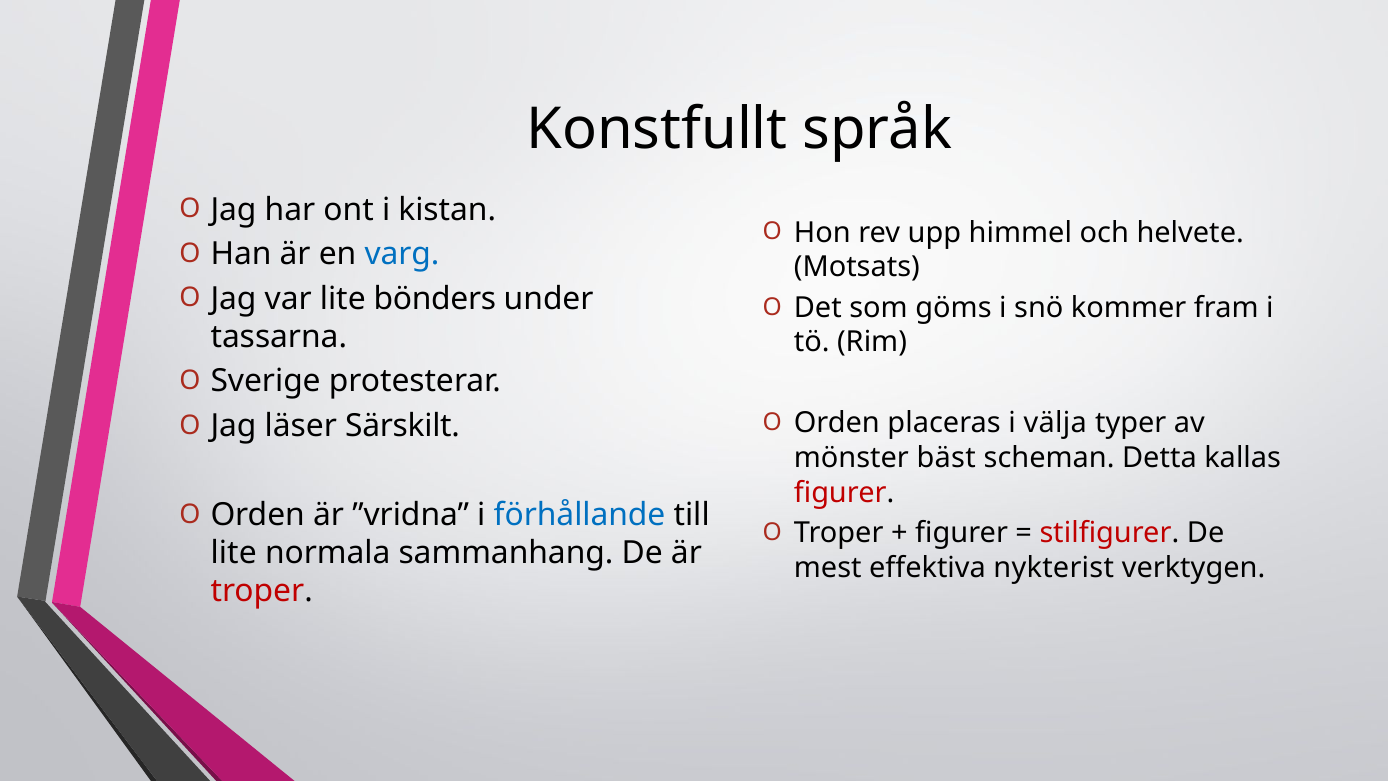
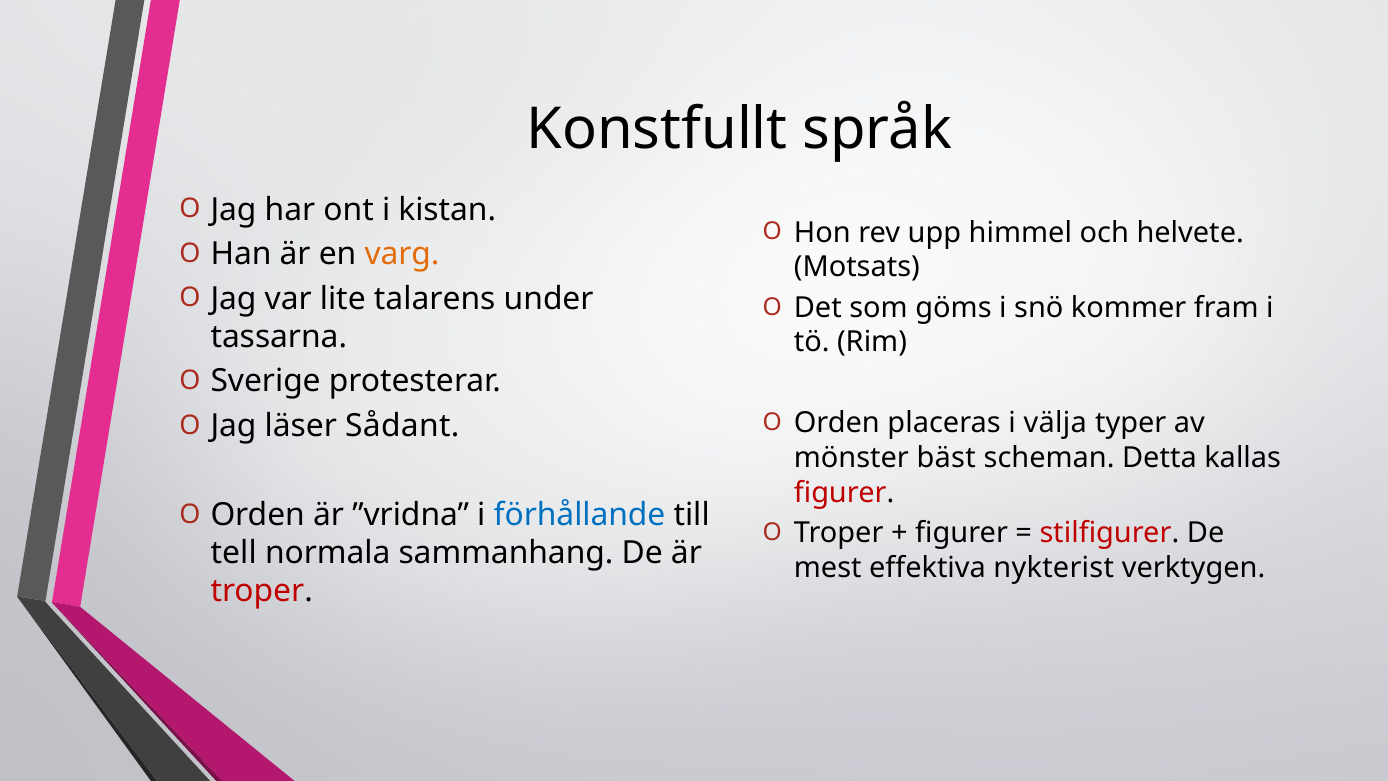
varg colour: blue -> orange
bönders: bönders -> talarens
Särskilt: Särskilt -> Sådant
lite at (234, 553): lite -> tell
